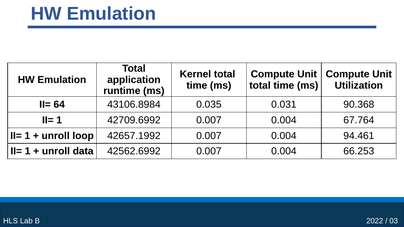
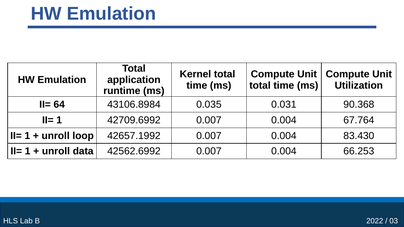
94.461: 94.461 -> 83.430
